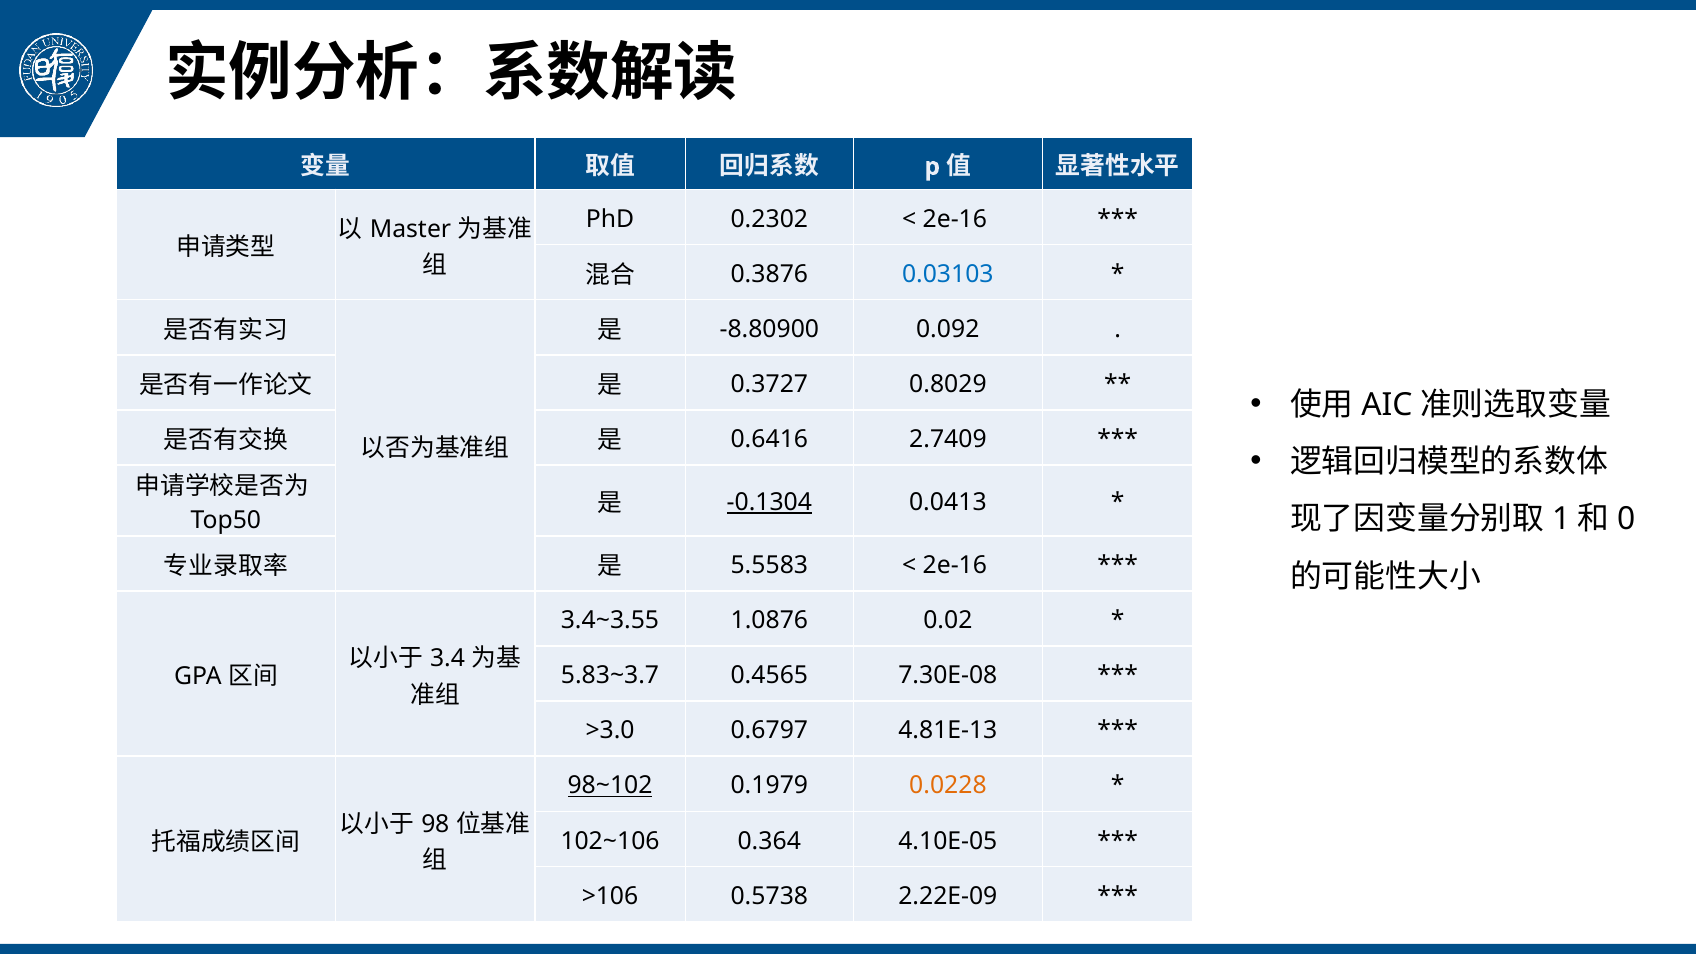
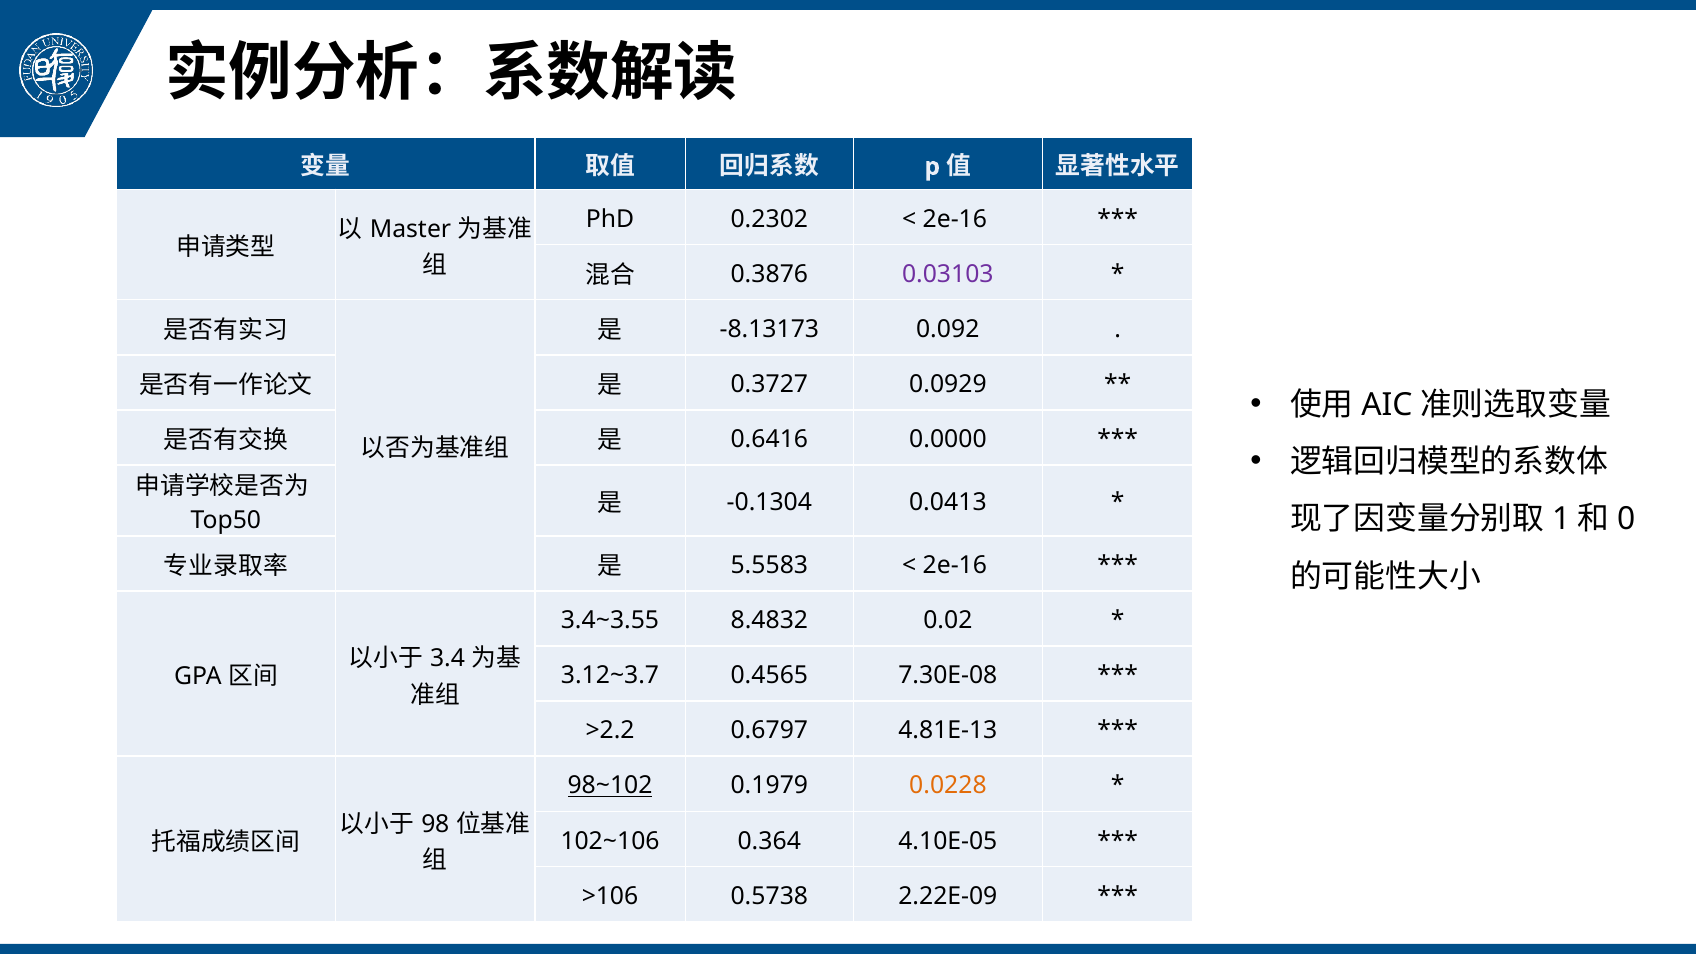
0.03103 colour: blue -> purple
-8.80900: -8.80900 -> -8.13173
0.8029: 0.8029 -> 0.0929
2.7409: 2.7409 -> 0.0000
-0.1304 underline: present -> none
1.0876: 1.0876 -> 8.4832
5.83~3.7: 5.83~3.7 -> 3.12~3.7
>3.0: >3.0 -> >2.2
